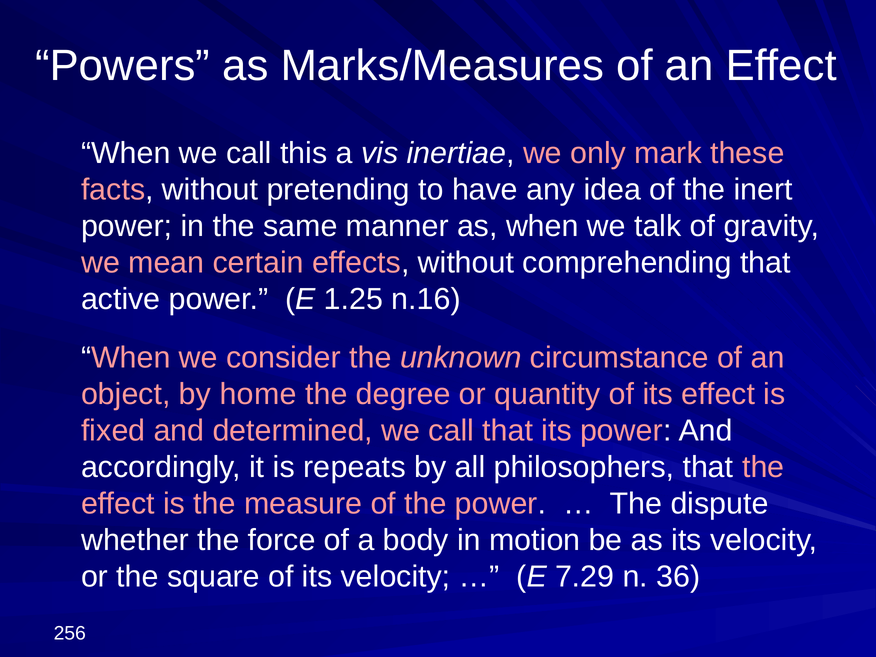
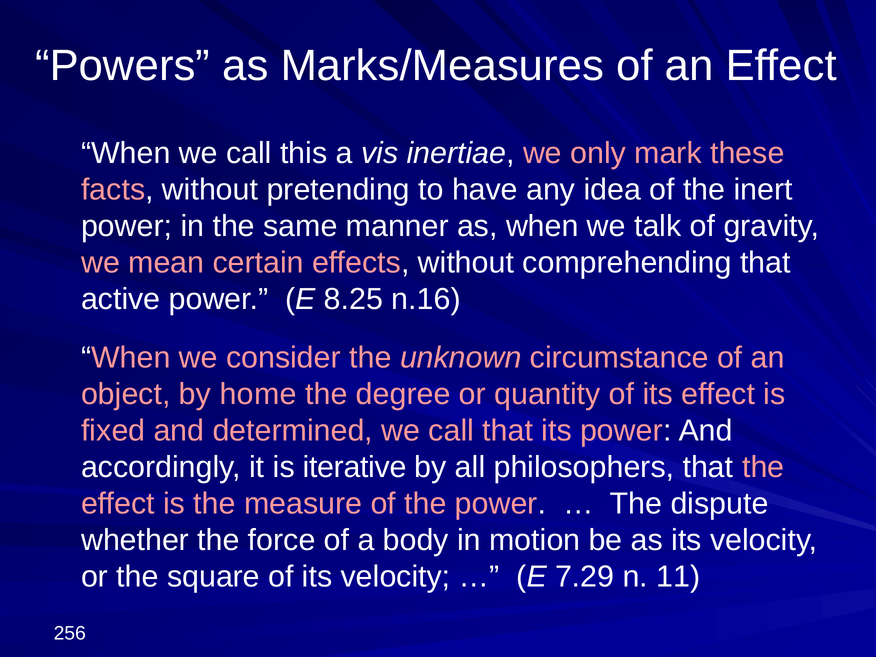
1.25: 1.25 -> 8.25
repeats: repeats -> iterative
36: 36 -> 11
